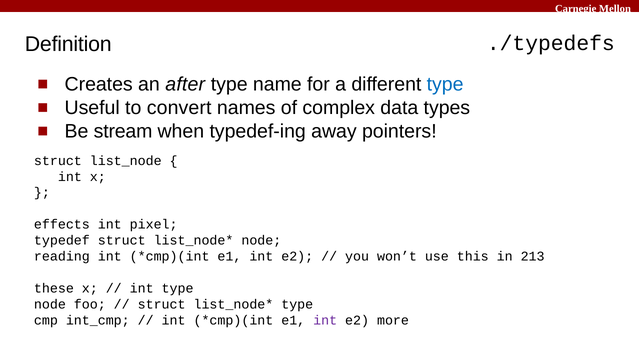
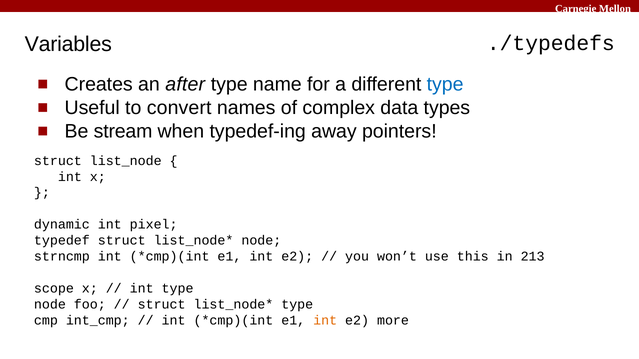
Definition: Definition -> Variables
effects: effects -> dynamic
reading: reading -> strncmp
these: these -> scope
int at (325, 321) colour: purple -> orange
